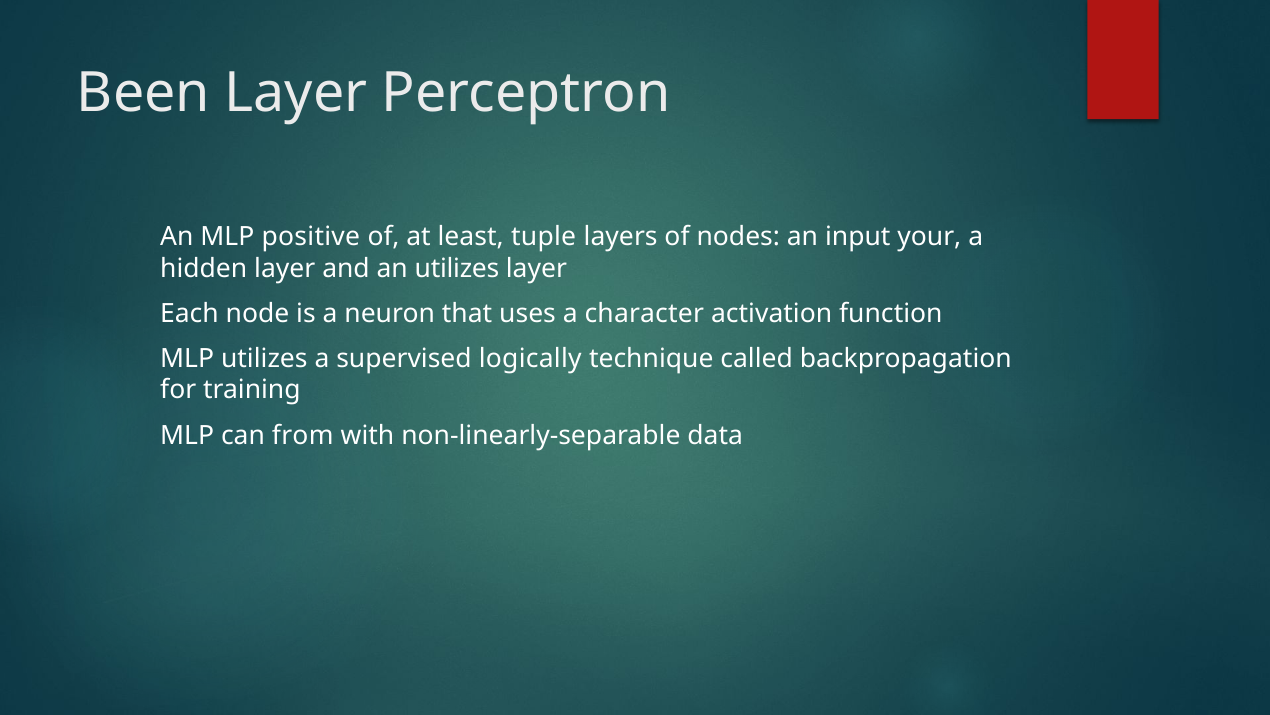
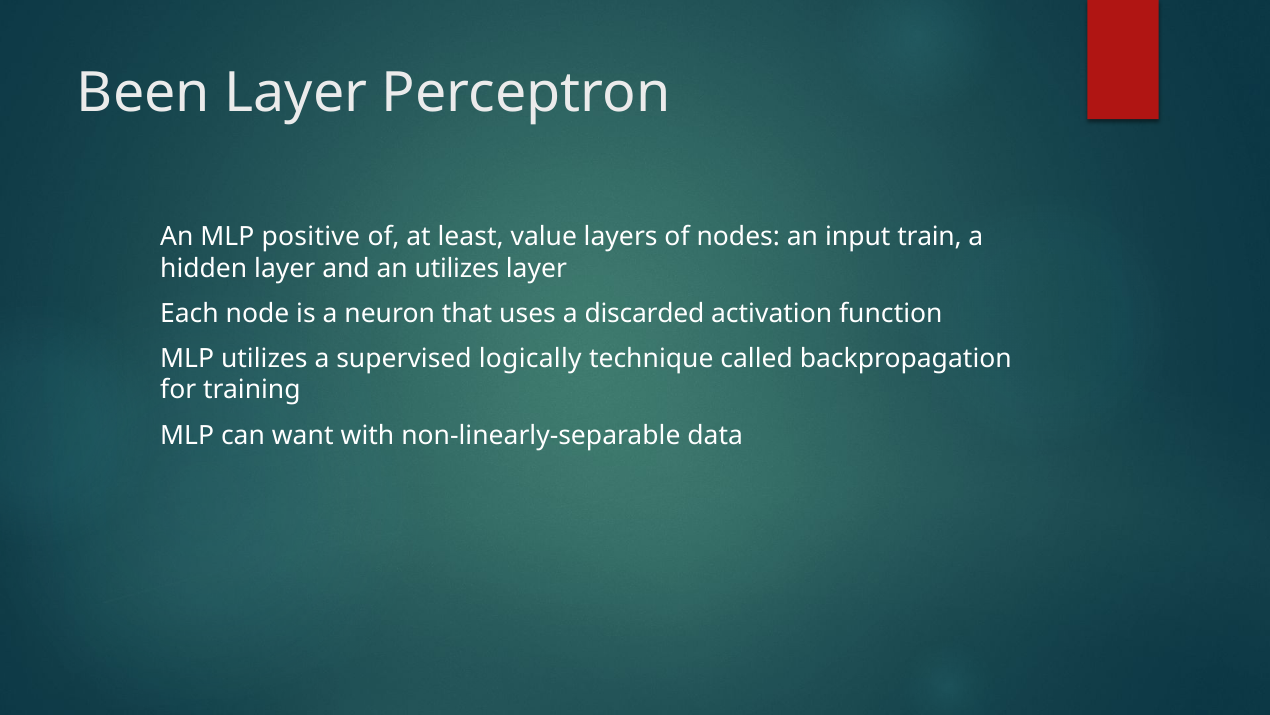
tuple: tuple -> value
your: your -> train
character: character -> discarded
from: from -> want
